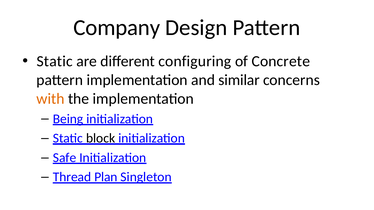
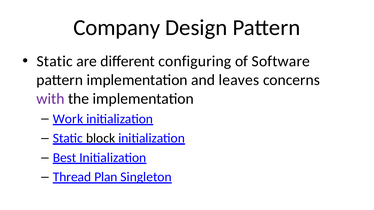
Concrete: Concrete -> Software
similar: similar -> leaves
with colour: orange -> purple
Being: Being -> Work
Safe: Safe -> Best
